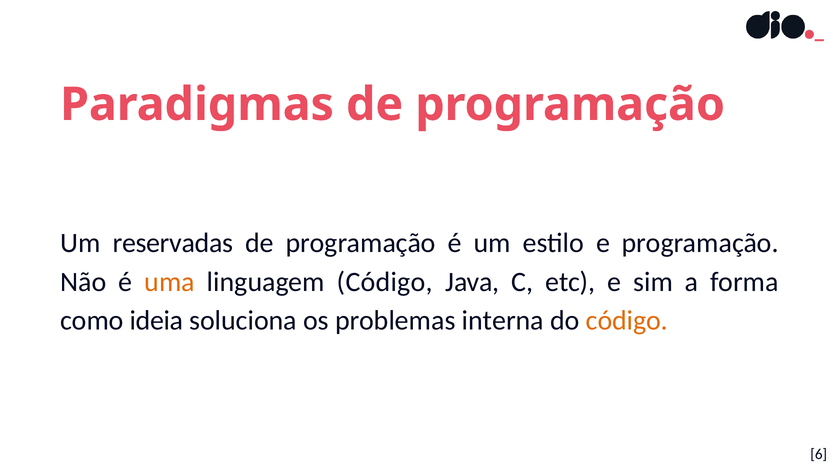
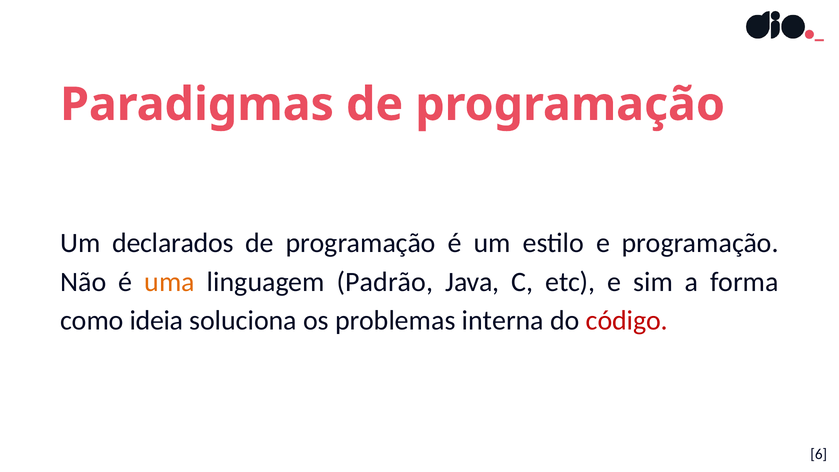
reservadas: reservadas -> declarados
linguagem Código: Código -> Padrão
código at (627, 320) colour: orange -> red
